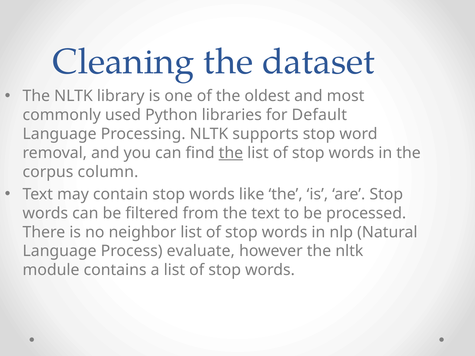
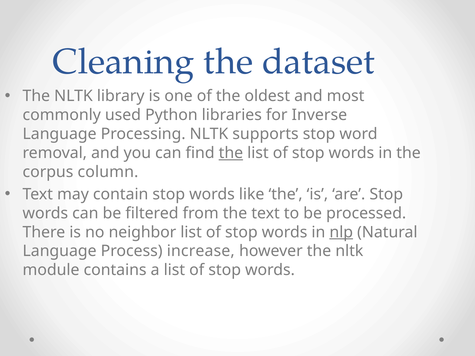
Default: Default -> Inverse
nlp underline: none -> present
evaluate: evaluate -> increase
